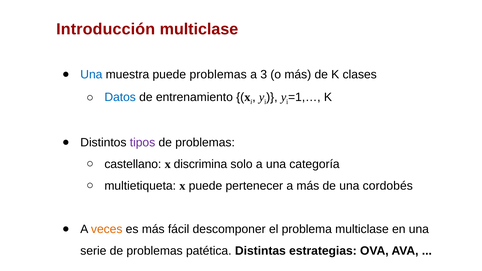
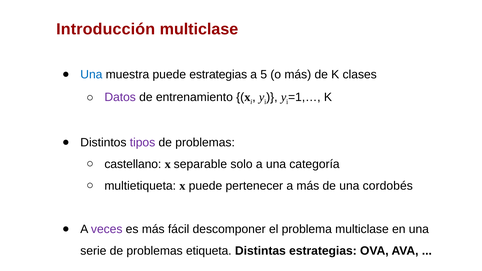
puede problemas: problemas -> estrategias
3: 3 -> 5
Datos colour: blue -> purple
discrimina: discrimina -> separable
veces colour: orange -> purple
patética: patética -> etiqueta
